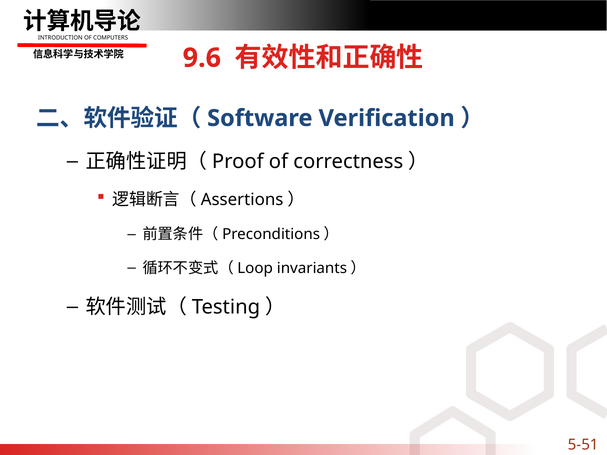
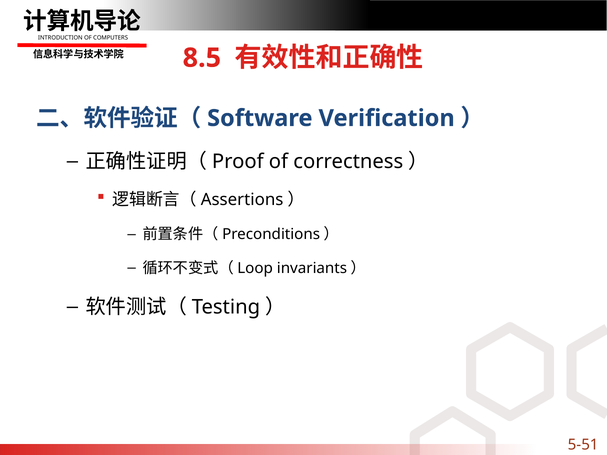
9.6: 9.6 -> 8.5
